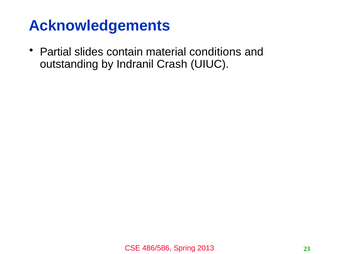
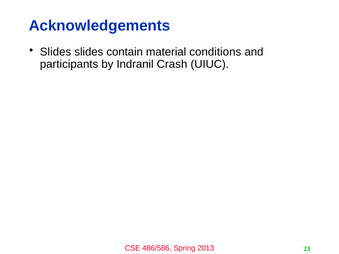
Partial at (56, 52): Partial -> Slides
outstanding: outstanding -> participants
